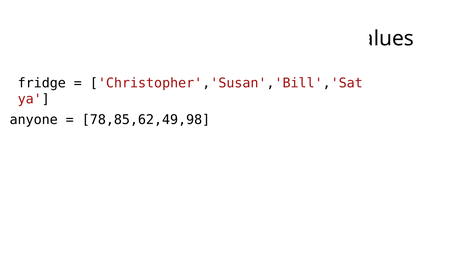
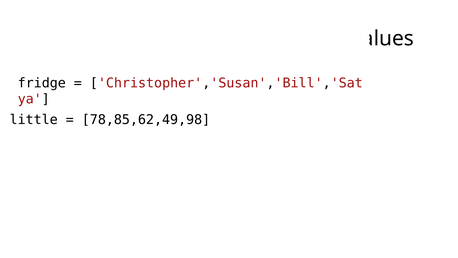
anyone: anyone -> little
